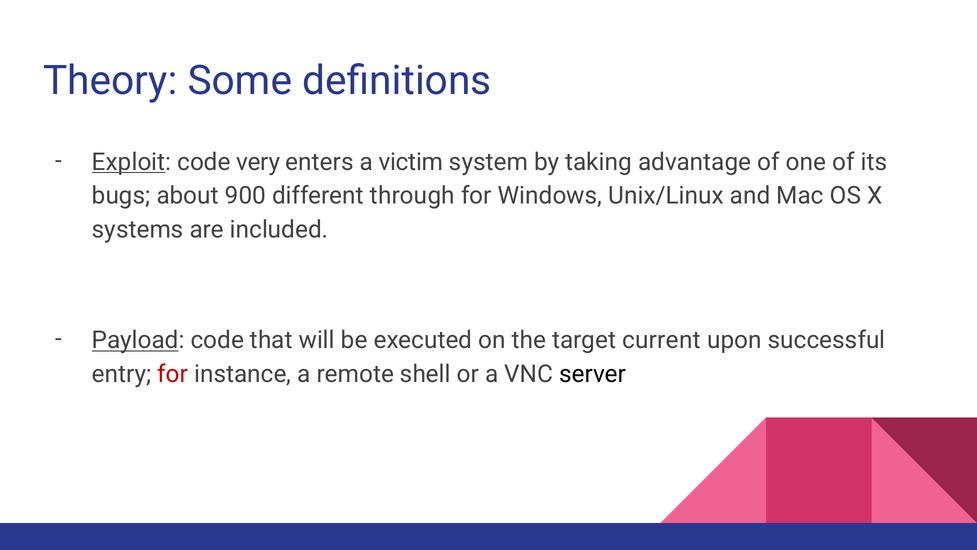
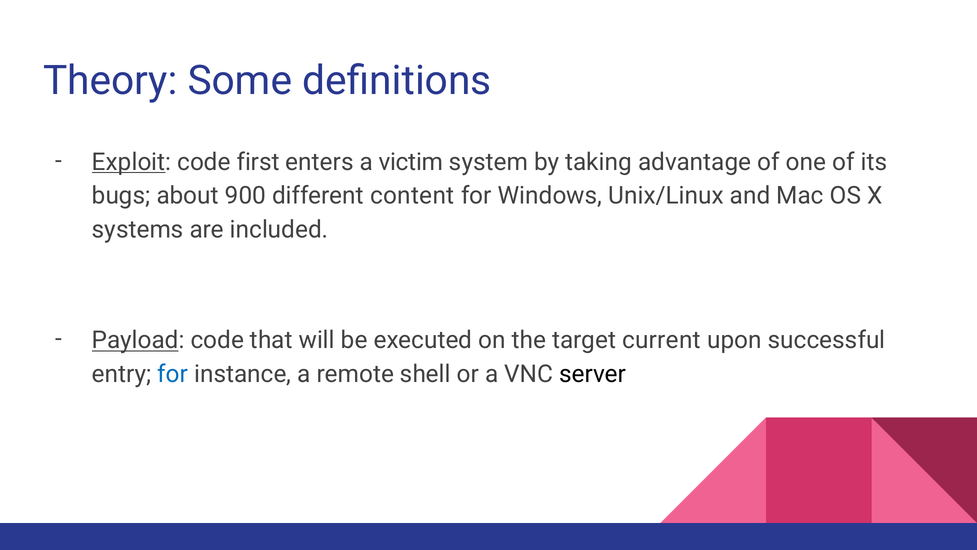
very: very -> first
through: through -> content
for at (173, 374) colour: red -> blue
